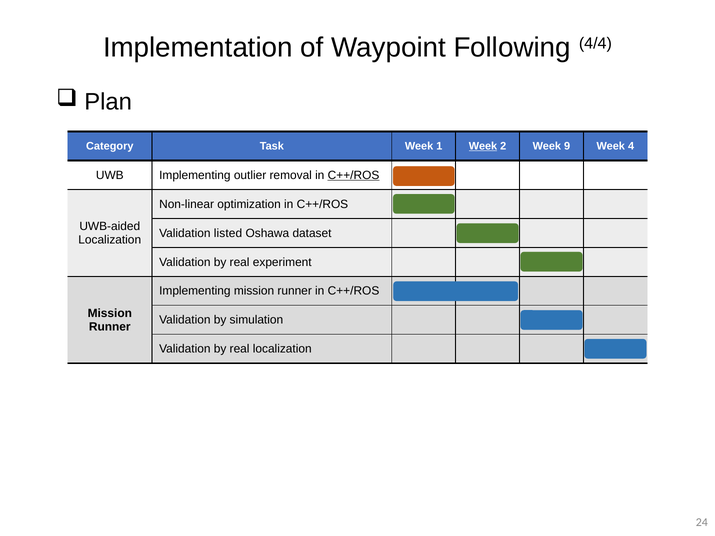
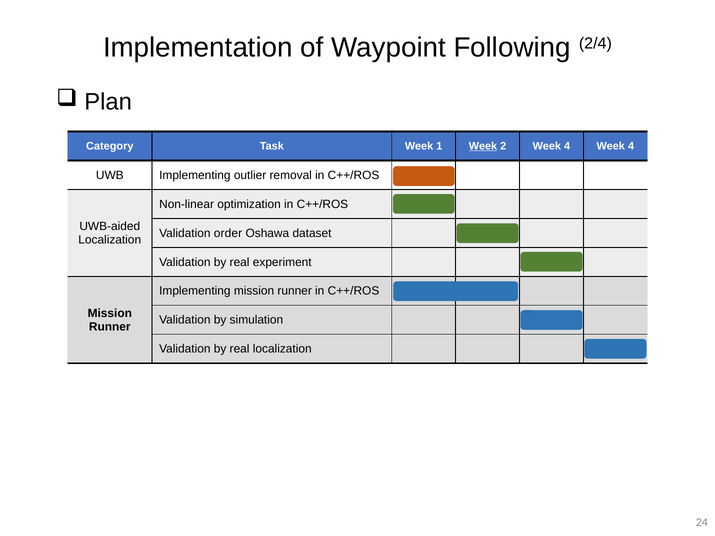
4/4: 4/4 -> 2/4
2 Week 9: 9 -> 4
C++/ROS at (354, 175) underline: present -> none
listed: listed -> order
